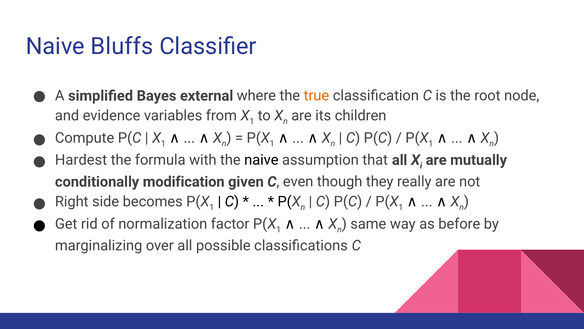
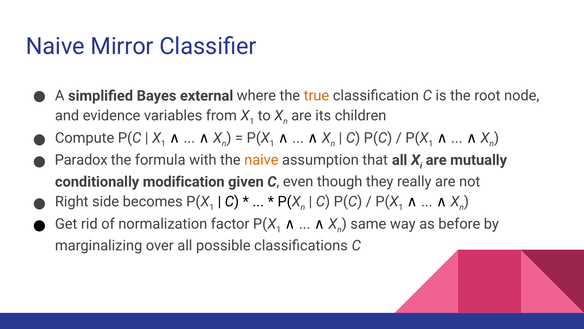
Bluffs: Bluffs -> Mirror
Hardest: Hardest -> Paradox
naive at (261, 160) colour: black -> orange
